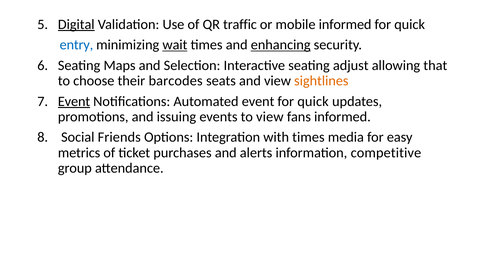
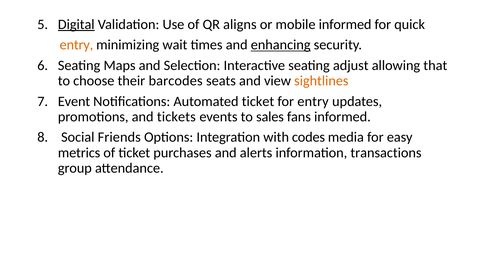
traffic: traffic -> aligns
entry at (76, 45) colour: blue -> orange
wait underline: present -> none
Event at (74, 101) underline: present -> none
Automated event: event -> ticket
quick at (313, 101): quick -> entry
issuing: issuing -> tickets
to view: view -> sales
with times: times -> codes
competitive: competitive -> transactions
